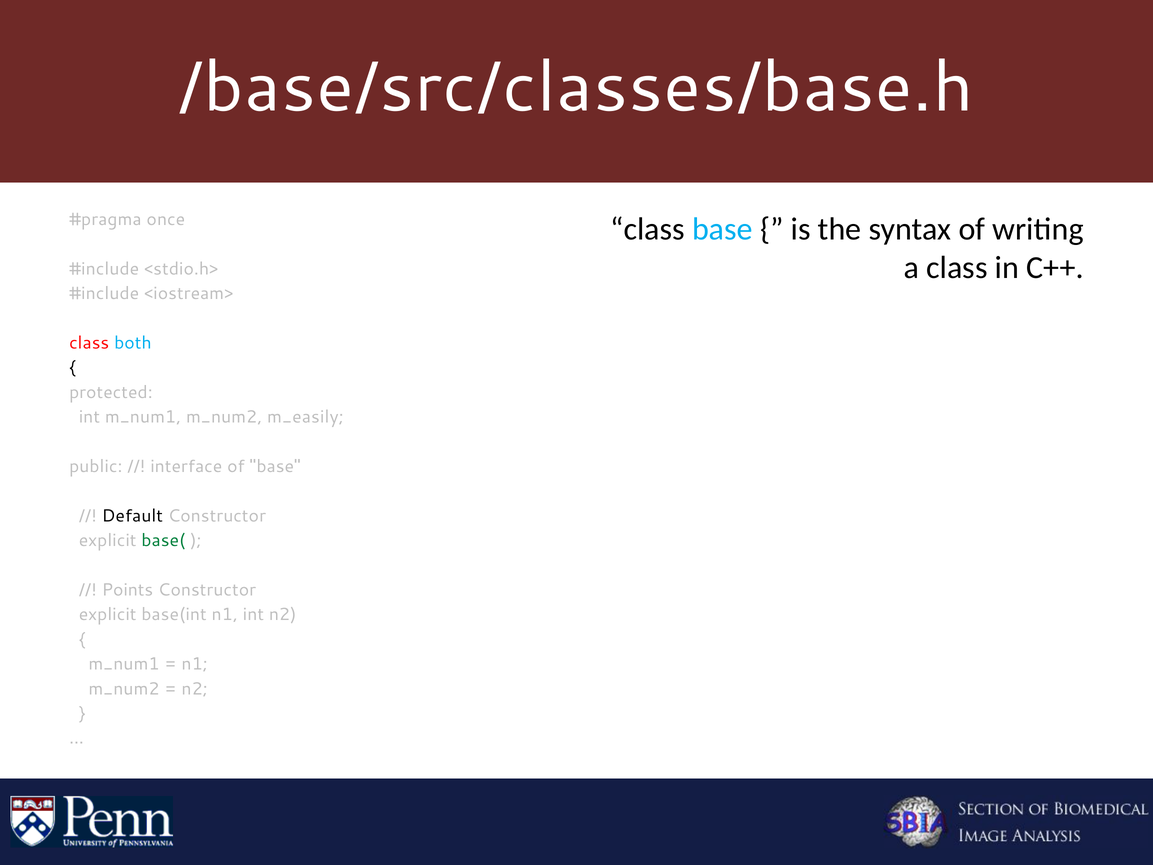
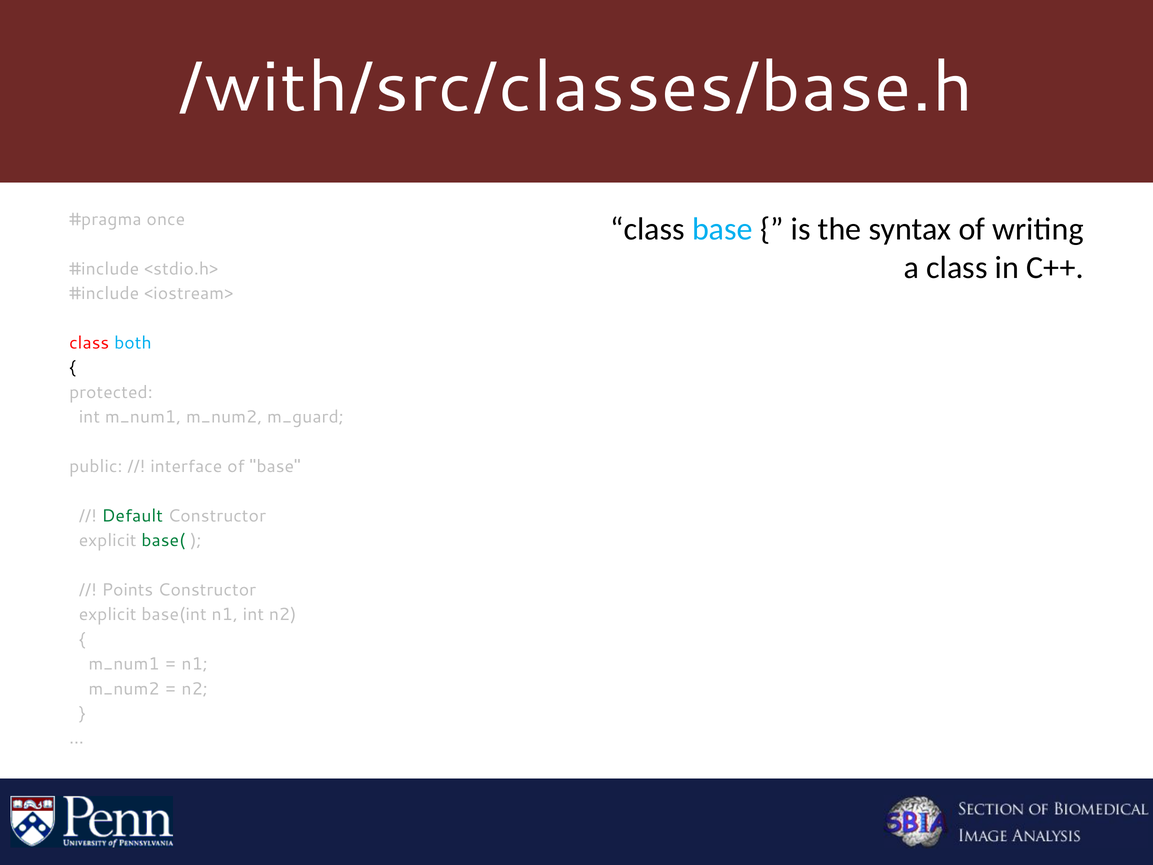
/base/src/classes/base.h: /base/src/classes/base.h -> /with/src/classes/base.h
m_easily: m_easily -> m_guard
Default colour: black -> green
